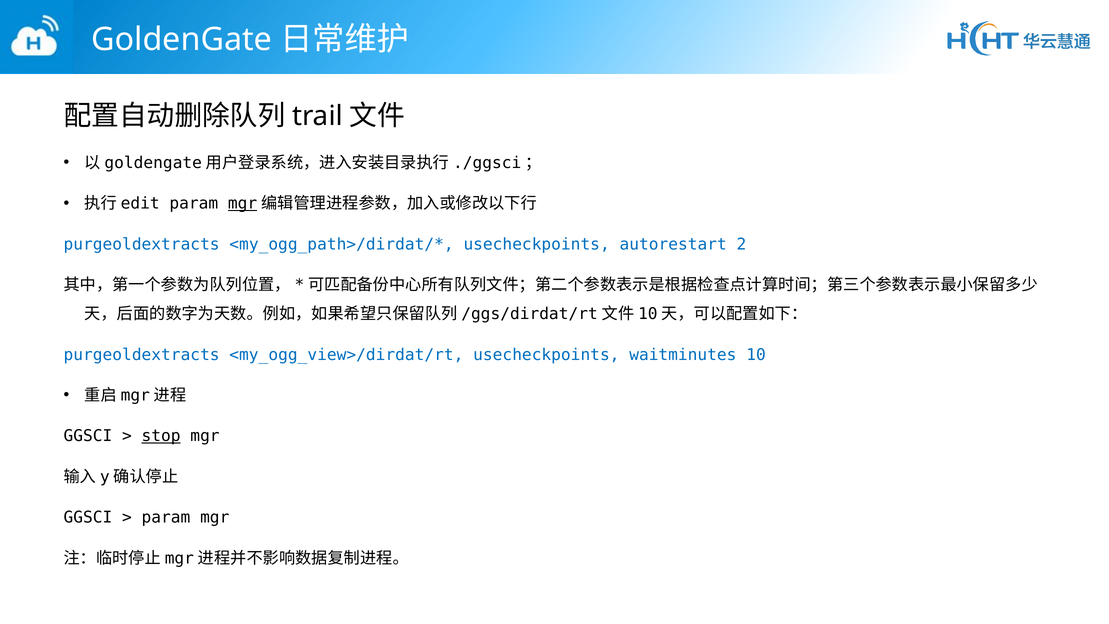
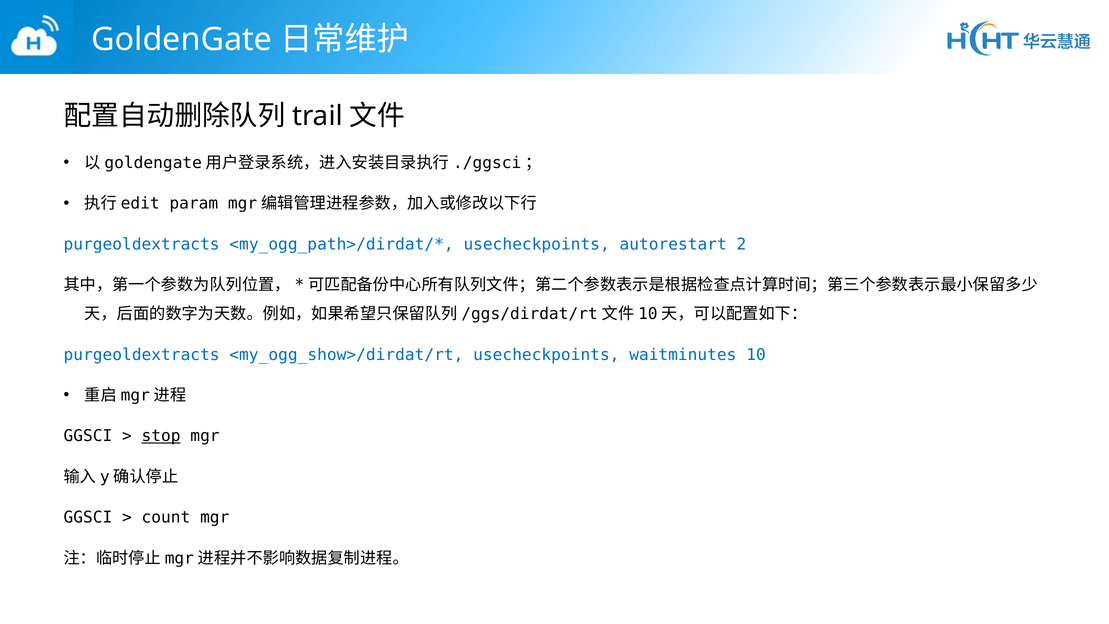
mgr at (243, 204) underline: present -> none
<my_ogg_view>/dirdat/rt: <my_ogg_view>/dirdat/rt -> <my_ogg_show>/dirdat/rt
param at (166, 517): param -> count
